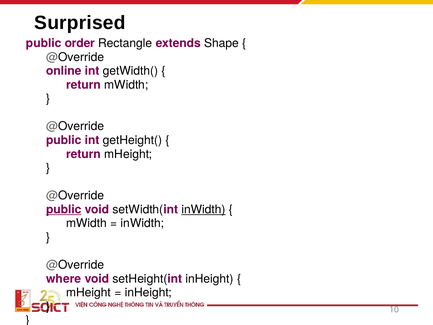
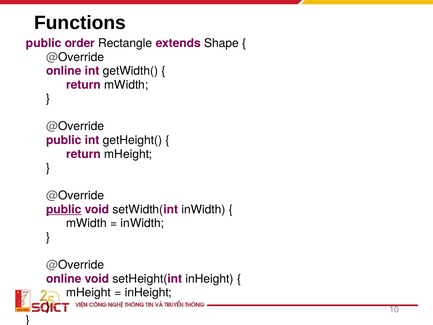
Surprised: Surprised -> Functions
inWidth at (203, 209) underline: present -> none
where at (64, 279): where -> online
